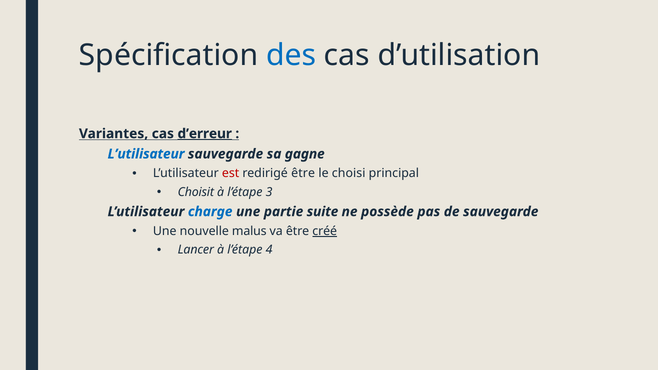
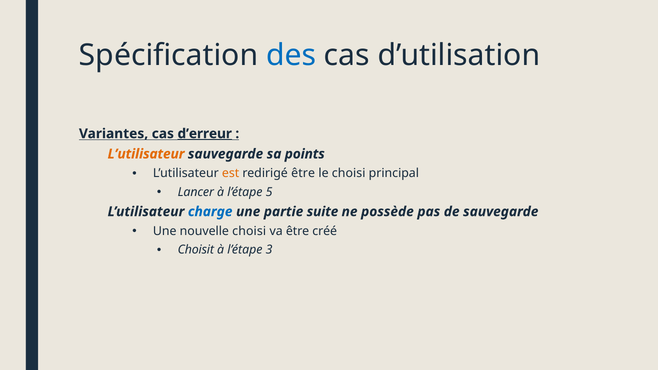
L’utilisateur at (146, 154) colour: blue -> orange
gagne: gagne -> points
est colour: red -> orange
Choisit: Choisit -> Lancer
3: 3 -> 5
nouvelle malus: malus -> choisi
créé underline: present -> none
Lancer: Lancer -> Choisit
4: 4 -> 3
